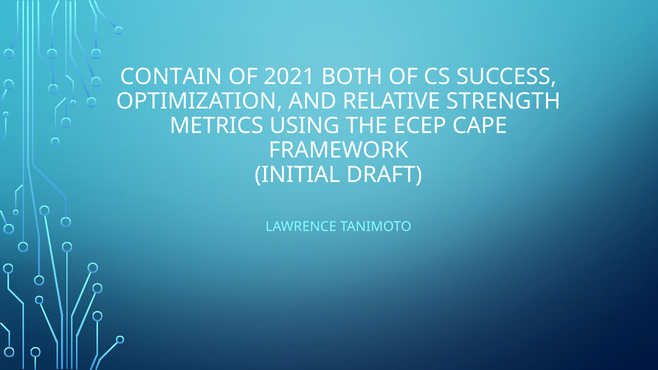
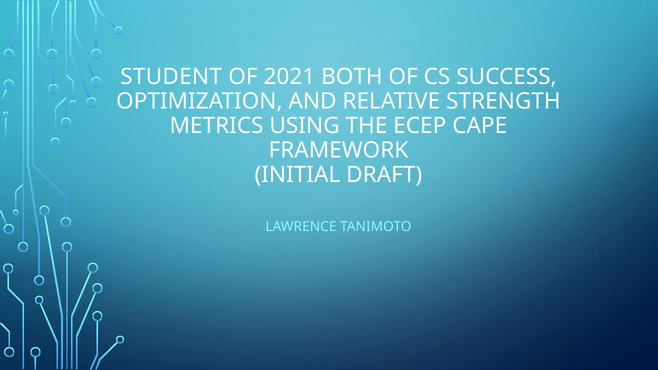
CONTAIN: CONTAIN -> STUDENT
